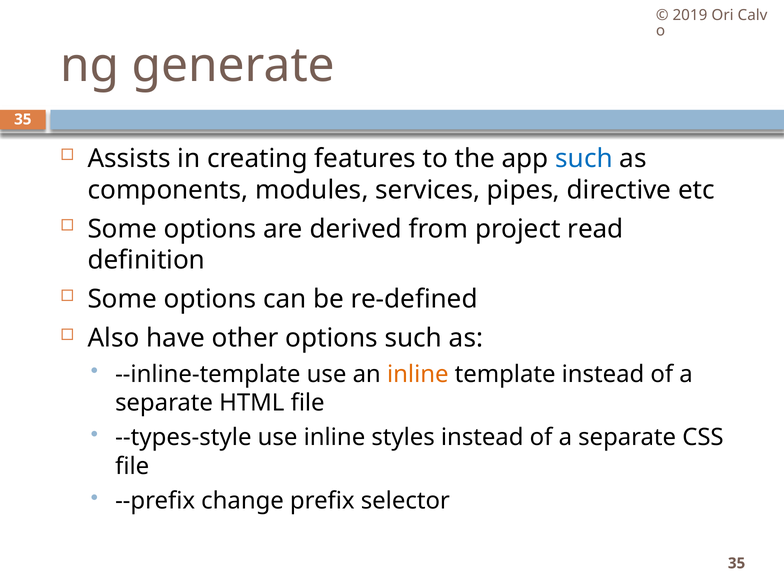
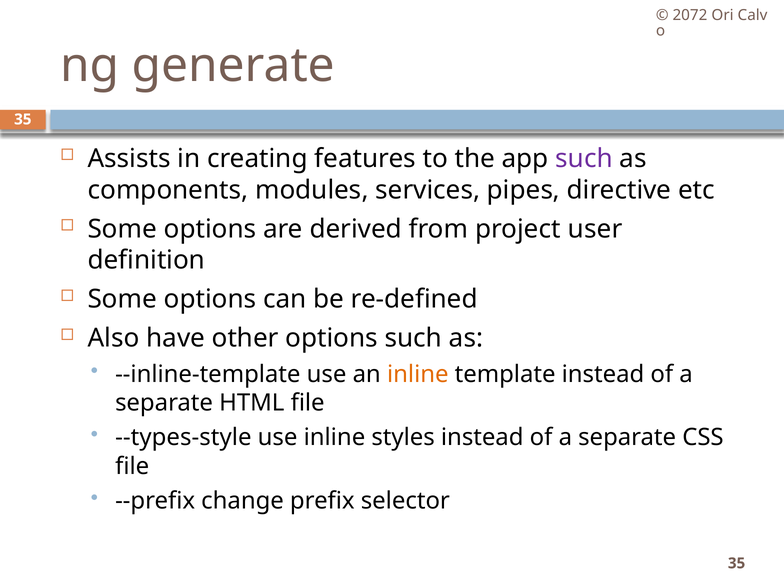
2019: 2019 -> 2072
such at (584, 159) colour: blue -> purple
read: read -> user
